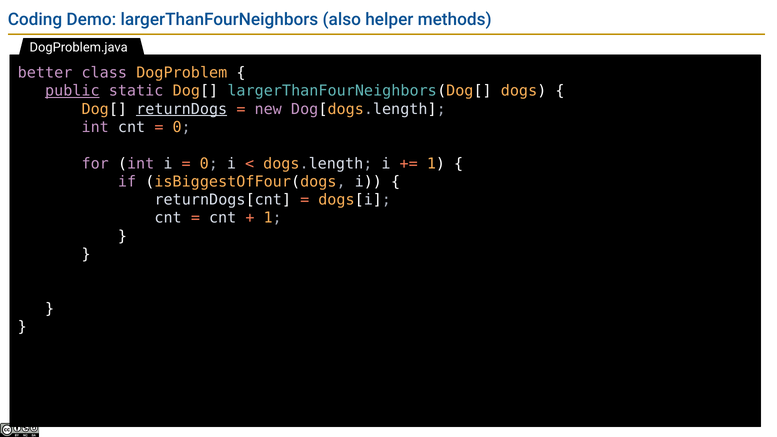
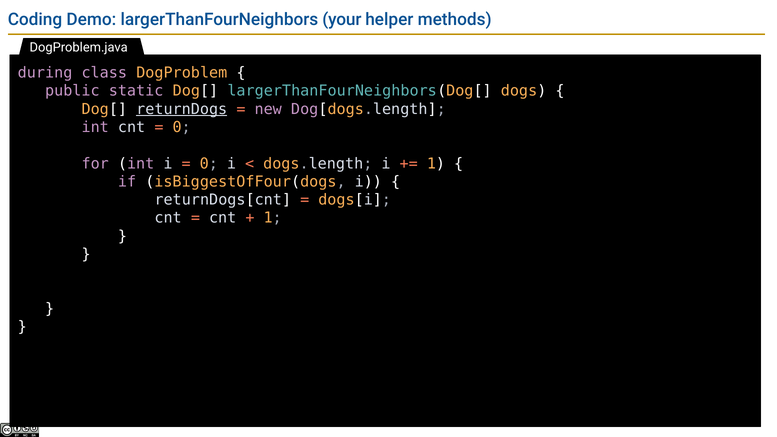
also: also -> your
better: better -> during
public underline: present -> none
